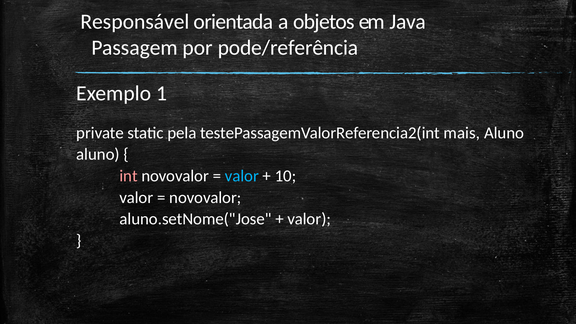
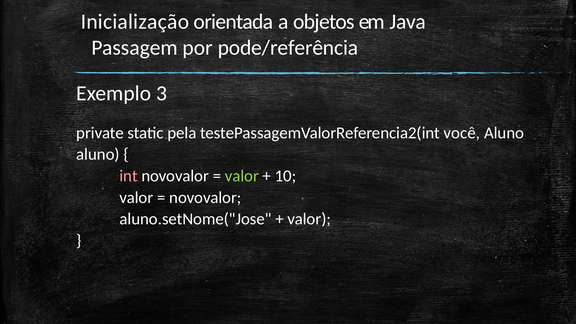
Responsável: Responsável -> Inicialização
1: 1 -> 3
mais: mais -> você
valor at (242, 176) colour: light blue -> light green
